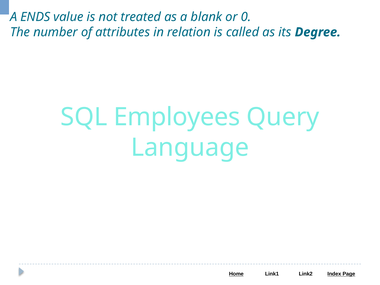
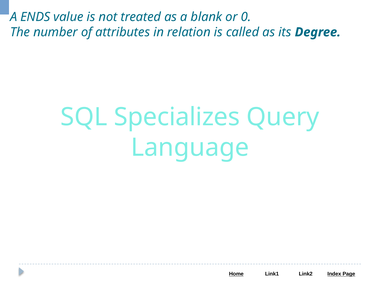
Employees: Employees -> Specializes
